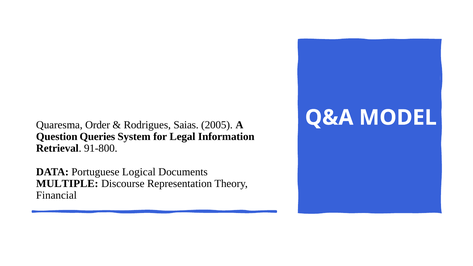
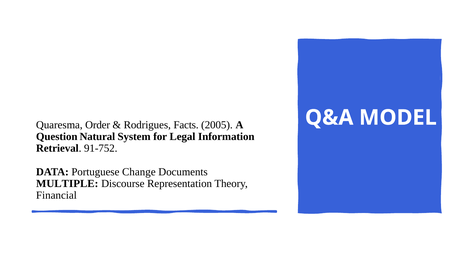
Saias: Saias -> Facts
Queries: Queries -> Natural
91-800: 91-800 -> 91-752
Logical: Logical -> Change
